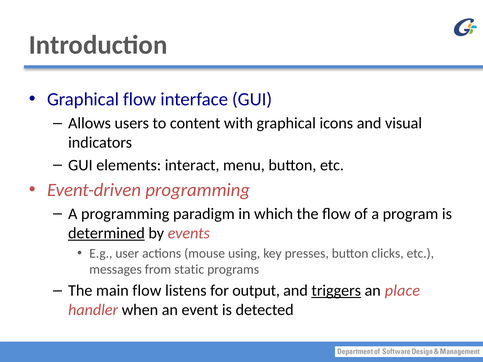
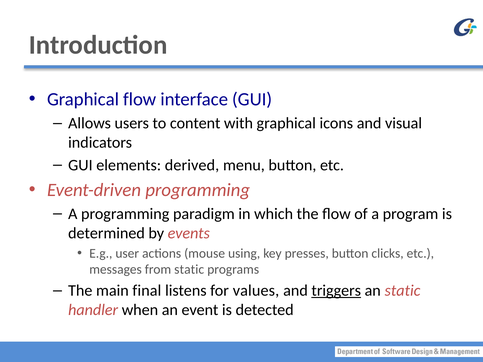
interact: interact -> derived
determined underline: present -> none
main flow: flow -> final
output: output -> values
an place: place -> static
